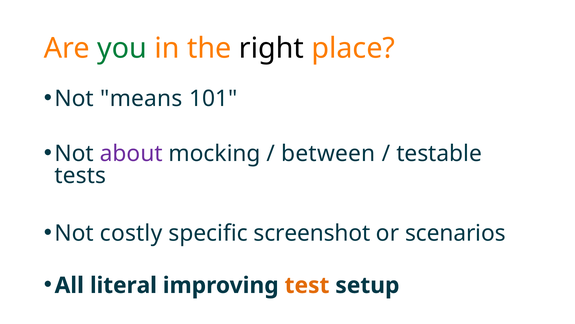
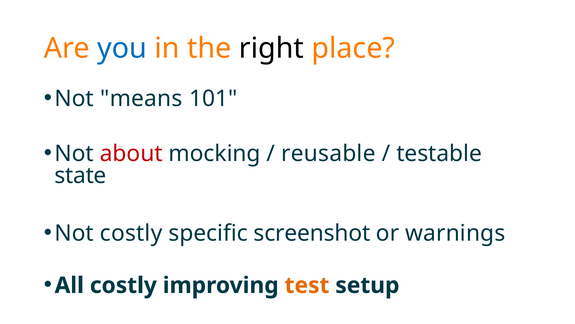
you colour: green -> blue
about colour: purple -> red
between: between -> reusable
tests: tests -> state
scenarios: scenarios -> warnings
All literal: literal -> costly
